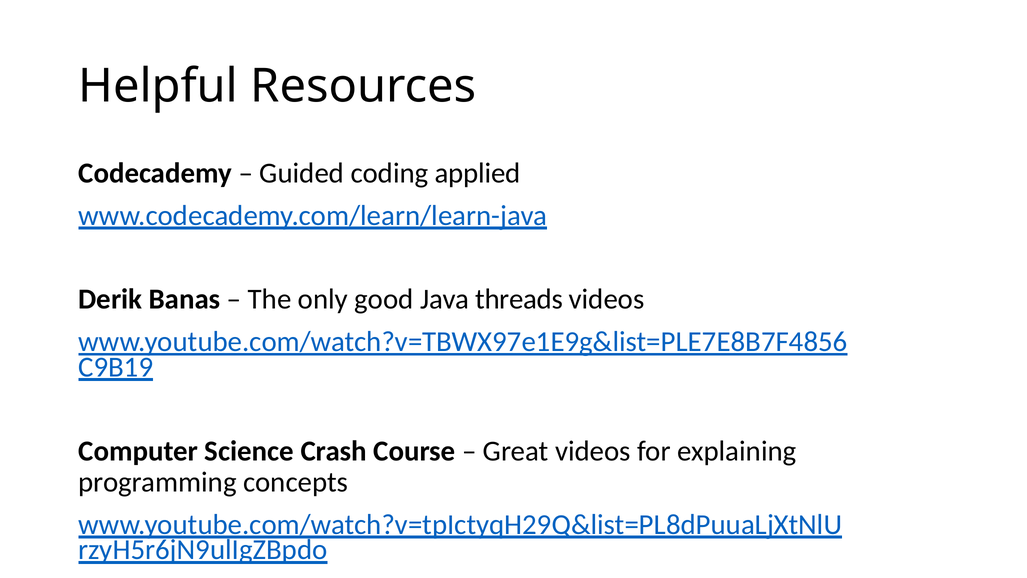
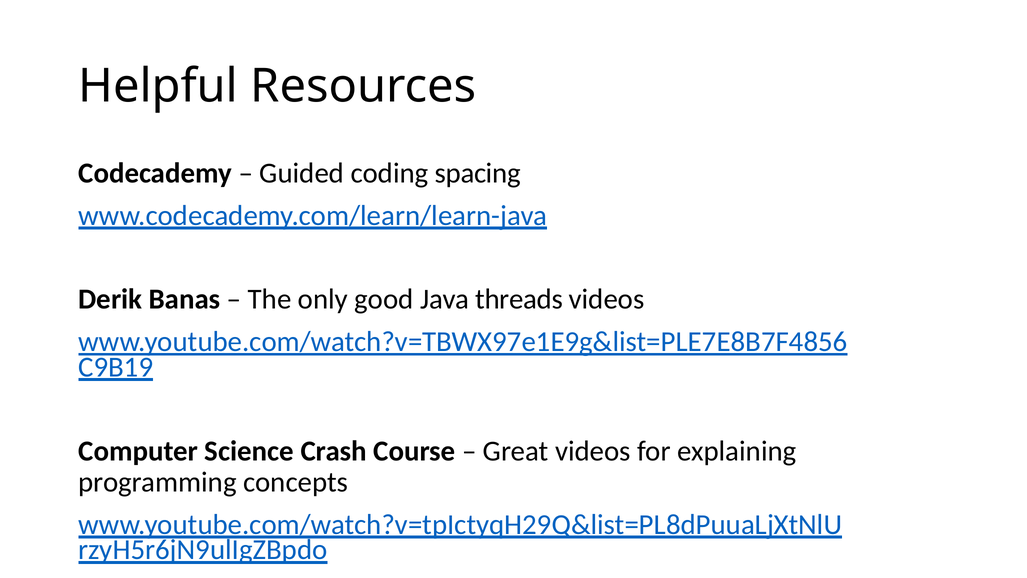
applied: applied -> spacing
